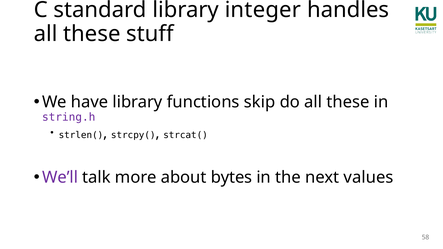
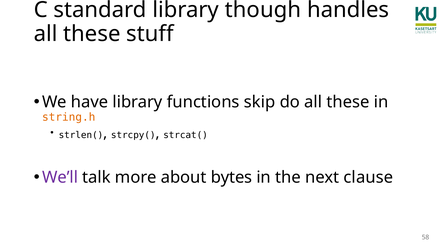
integer: integer -> though
string.h colour: purple -> orange
values: values -> clause
